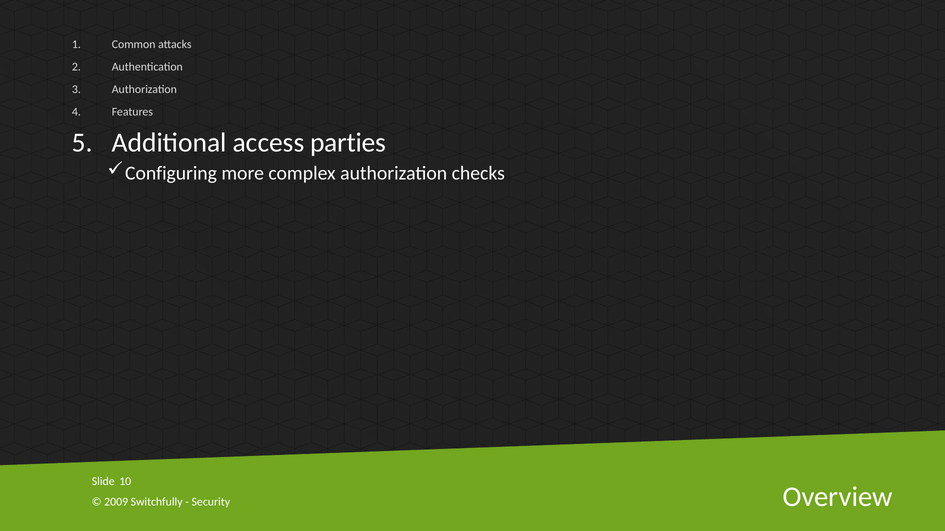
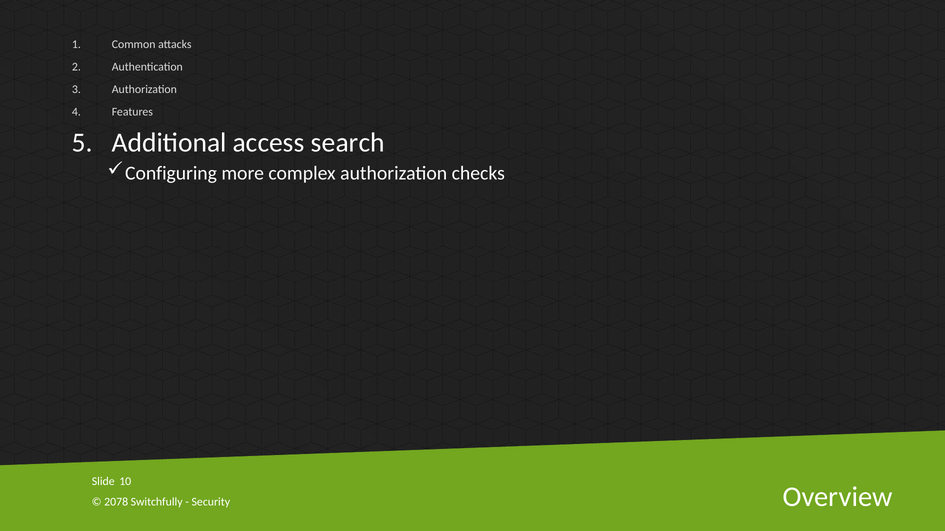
parties: parties -> search
2009: 2009 -> 2078
